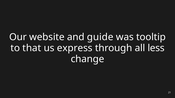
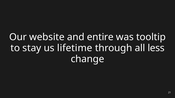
guide: guide -> entire
that: that -> stay
express: express -> lifetime
